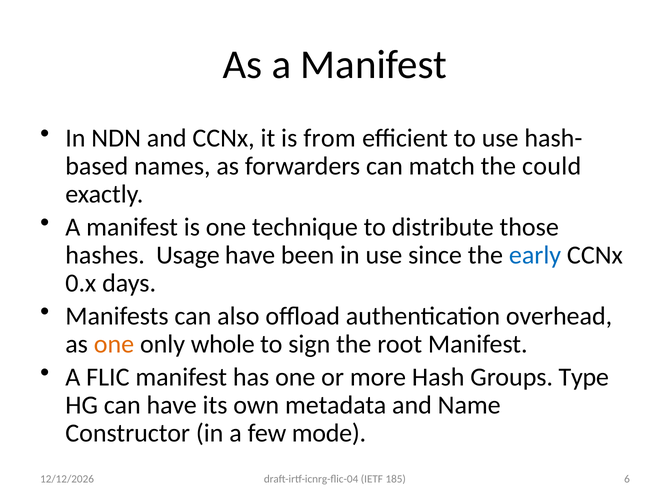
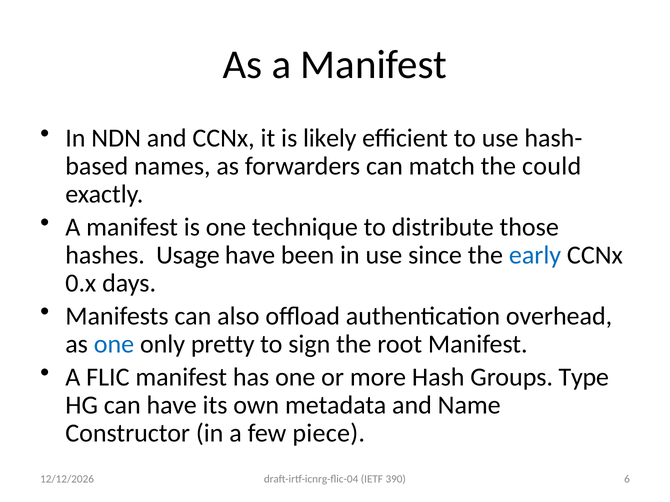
from: from -> likely
one at (114, 344) colour: orange -> blue
whole: whole -> pretty
mode: mode -> piece
185: 185 -> 390
